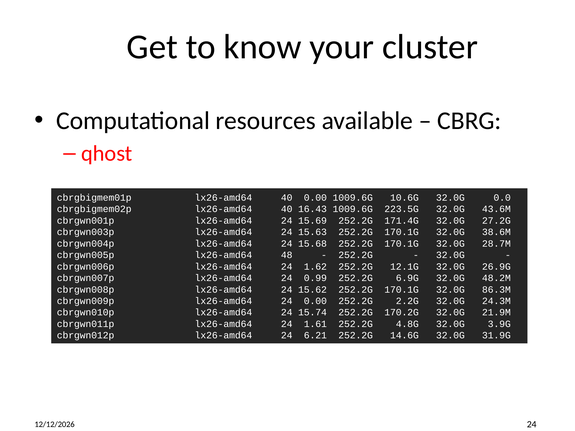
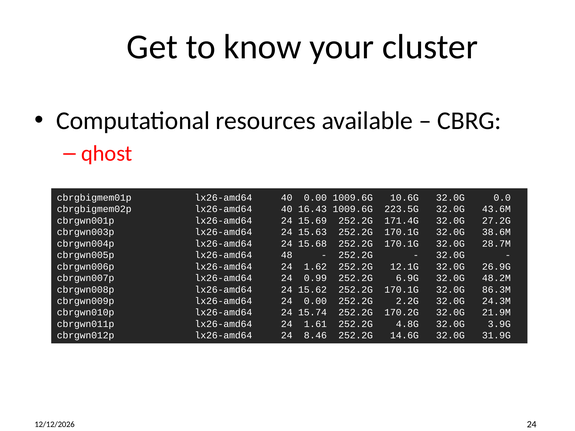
6.21: 6.21 -> 8.46
